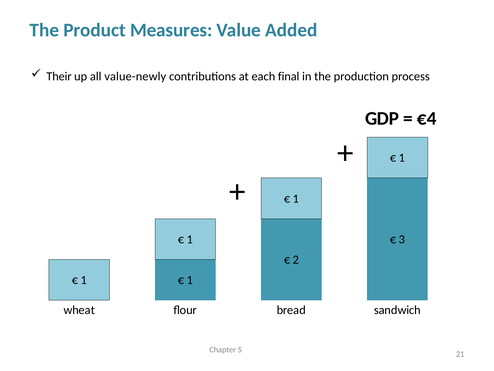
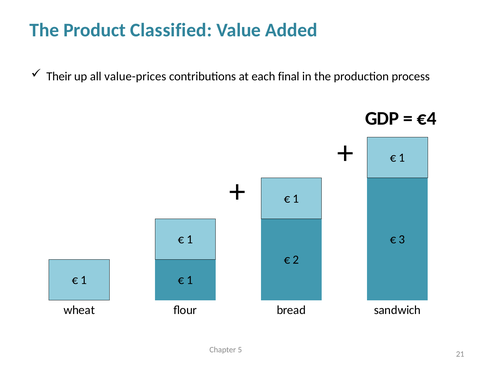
Measures: Measures -> Classified
value-newly: value-newly -> value-prices
